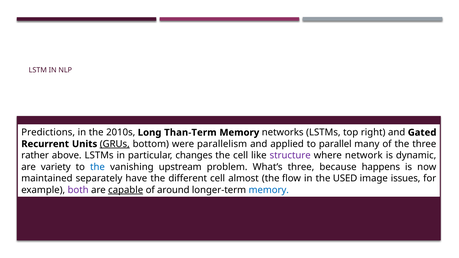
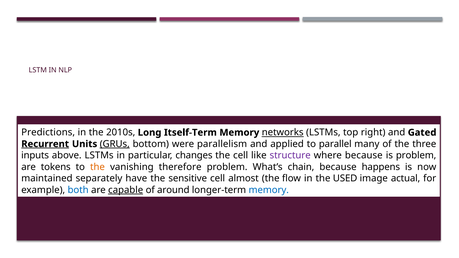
Than-Term: Than-Term -> Itself-Term
networks underline: none -> present
Recurrent underline: none -> present
rather: rather -> inputs
where network: network -> because
is dynamic: dynamic -> problem
variety: variety -> tokens
the at (97, 167) colour: blue -> orange
upstream: upstream -> therefore
What’s three: three -> chain
different: different -> sensitive
issues: issues -> actual
both colour: purple -> blue
